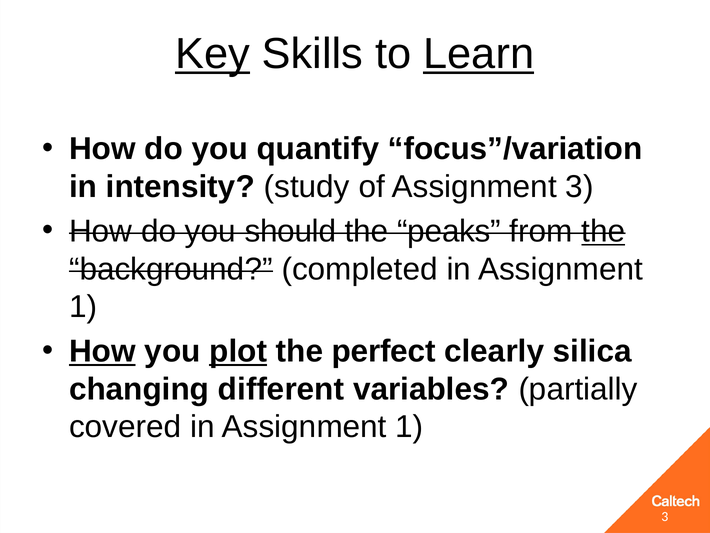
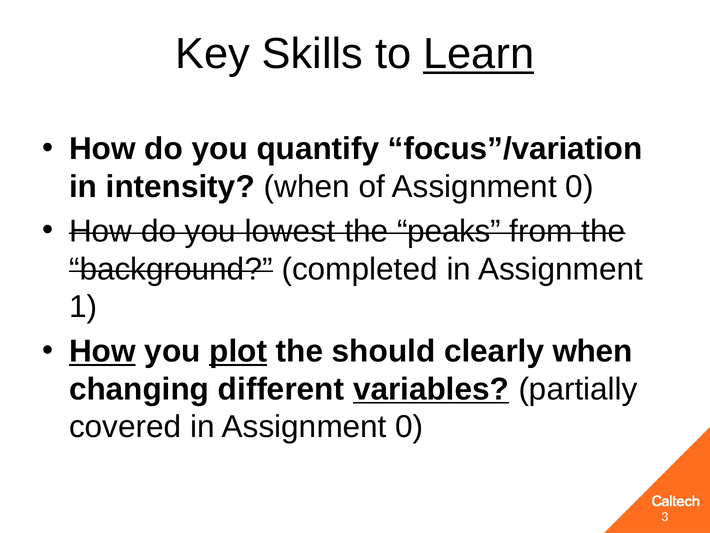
Key underline: present -> none
intensity study: study -> when
of Assignment 3: 3 -> 0
should: should -> lowest
the at (603, 231) underline: present -> none
perfect: perfect -> should
clearly silica: silica -> when
variables underline: none -> present
covered in Assignment 1: 1 -> 0
